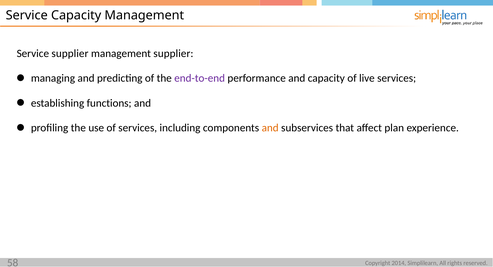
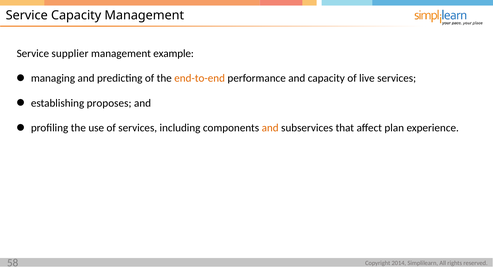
management supplier: supplier -> example
end-to-end colour: purple -> orange
functions: functions -> proposes
